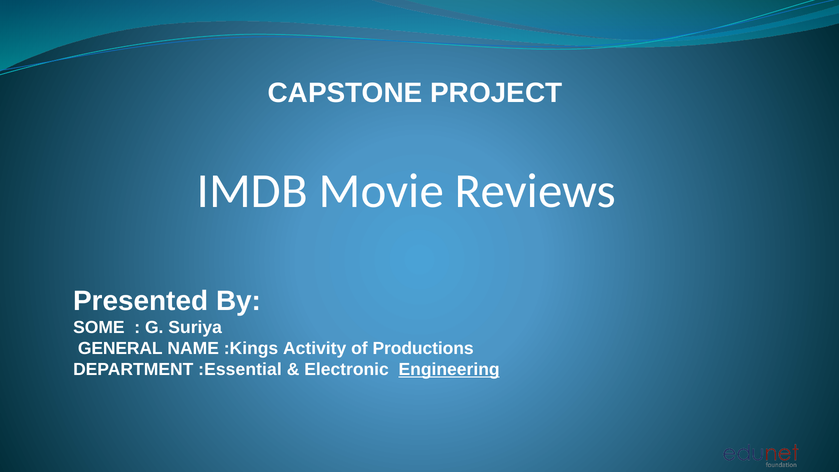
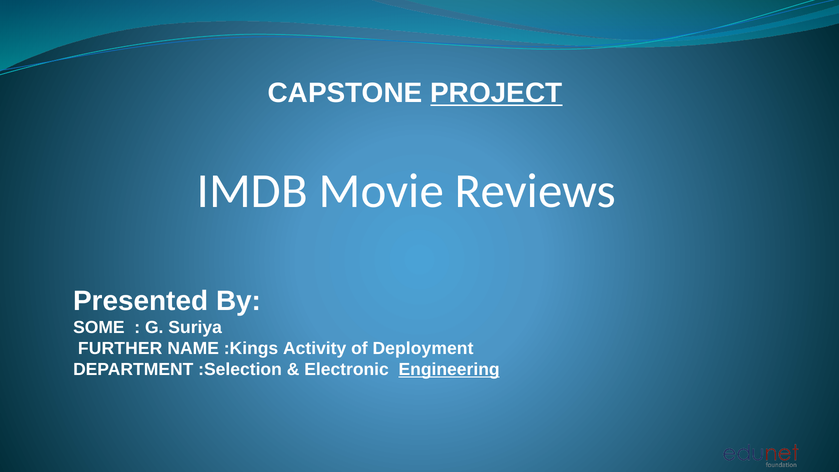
PROJECT underline: none -> present
GENERAL: GENERAL -> FURTHER
Productions: Productions -> Deployment
:Essential: :Essential -> :Selection
